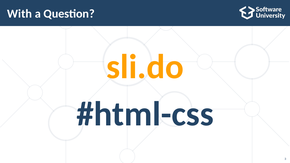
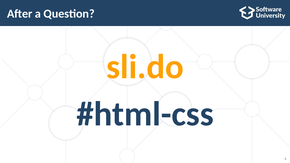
With: With -> After
